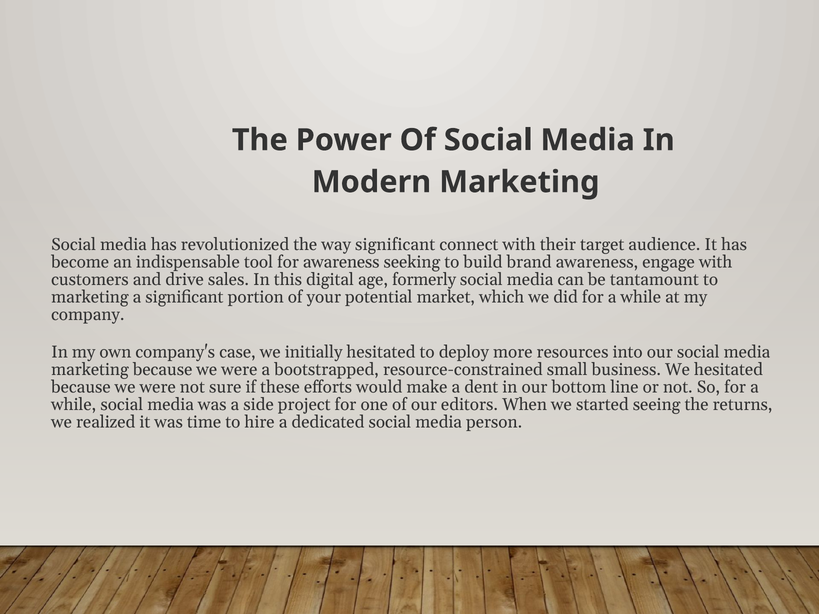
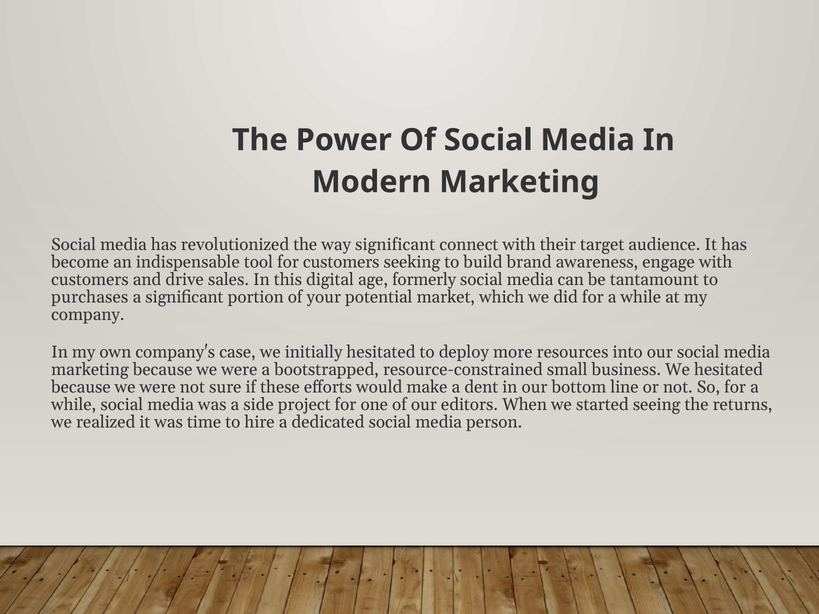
for awareness: awareness -> customers
marketing at (90, 297): marketing -> purchases
